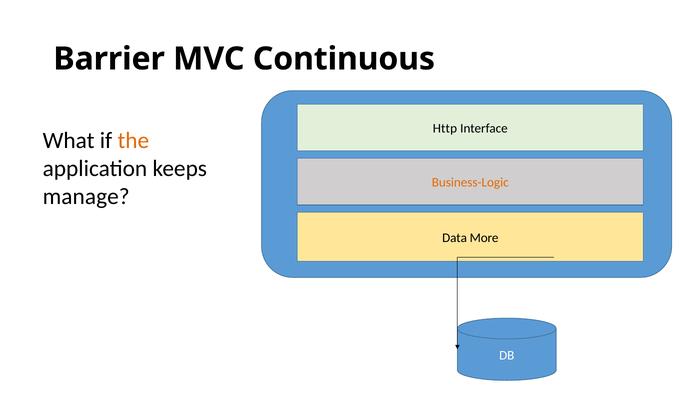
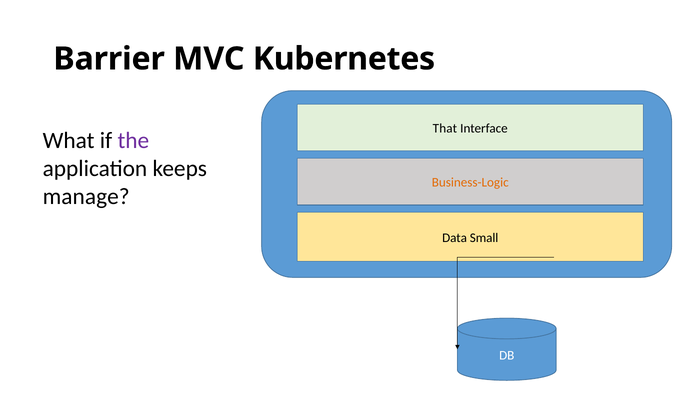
Continuous: Continuous -> Kubernetes
Http: Http -> That
the colour: orange -> purple
More: More -> Small
